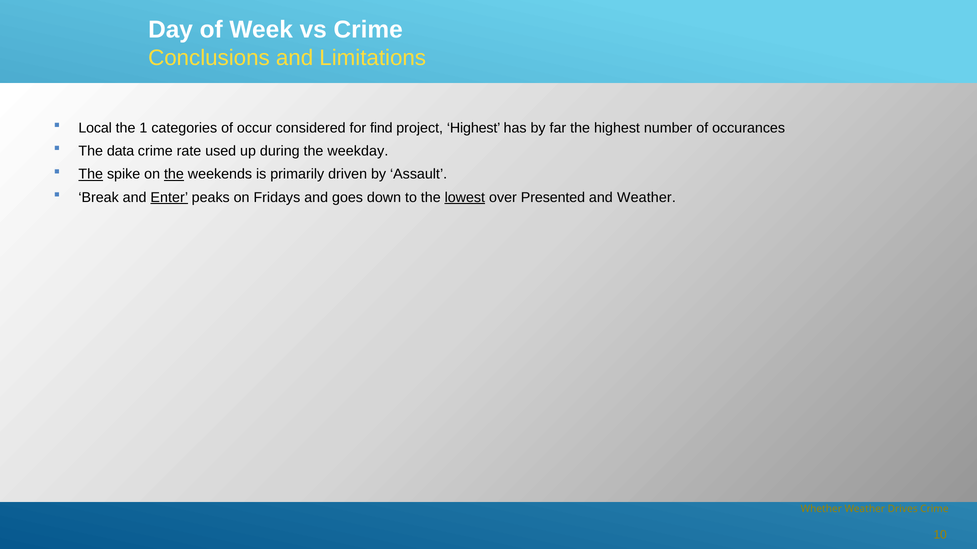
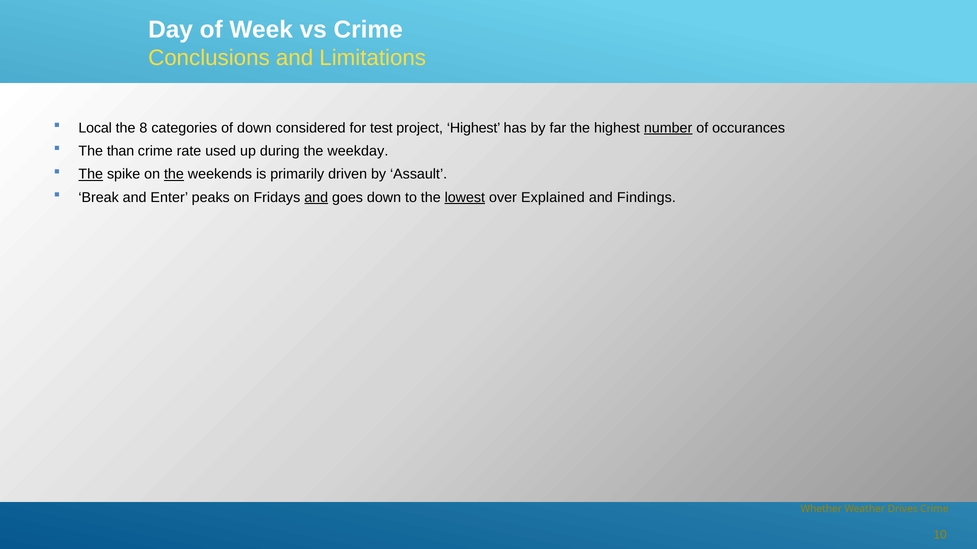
1: 1 -> 8
of occur: occur -> down
find: find -> test
number underline: none -> present
data: data -> than
Enter underline: present -> none
and at (316, 198) underline: none -> present
Presented: Presented -> Explained
and Weather: Weather -> Findings
